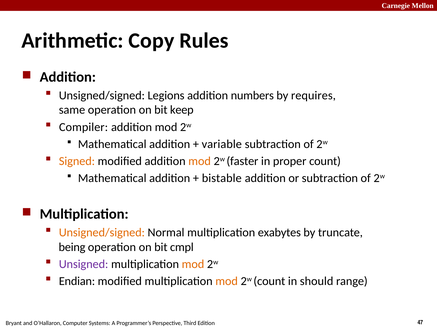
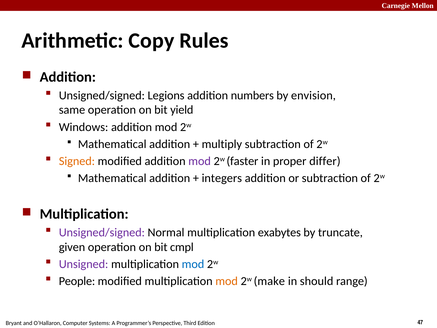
requires: requires -> envision
keep: keep -> yield
Compiler: Compiler -> Windows
variable: variable -> multiply
mod at (200, 161) colour: orange -> purple
proper count: count -> differ
bistable: bistable -> integers
Unsigned/signed at (102, 232) colour: orange -> purple
being: being -> given
mod at (193, 264) colour: orange -> blue
Endian: Endian -> People
2w count: count -> make
